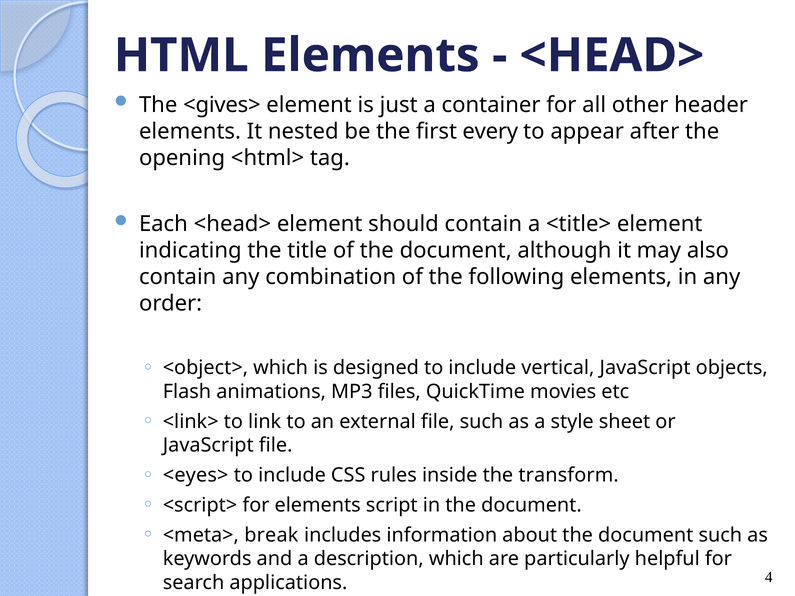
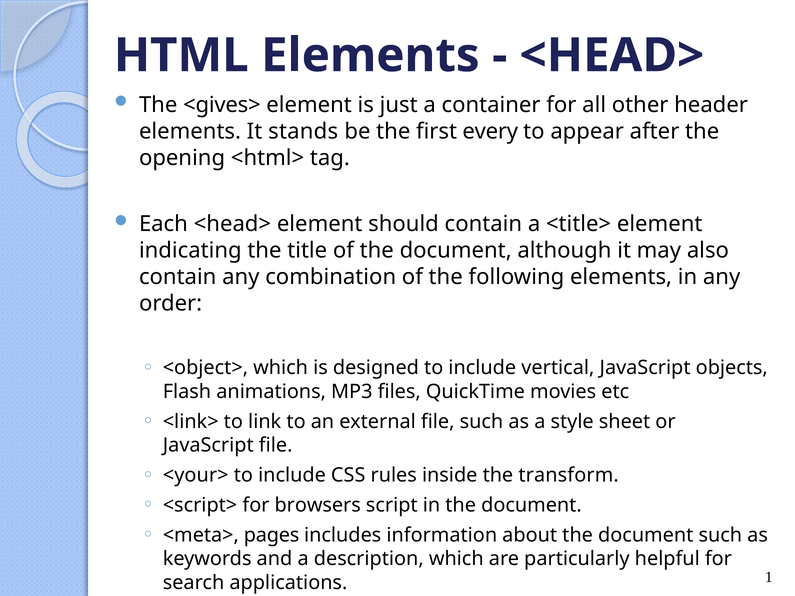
nested: nested -> stands
<eyes>: <eyes> -> <your>
for elements: elements -> browsers
break: break -> pages
4: 4 -> 1
